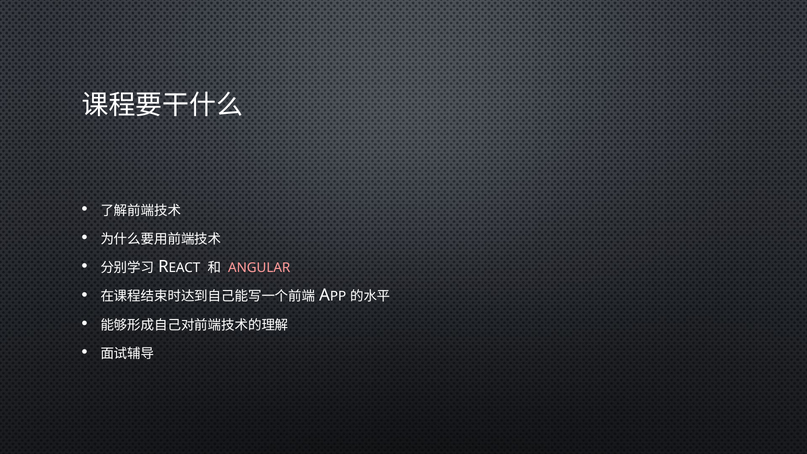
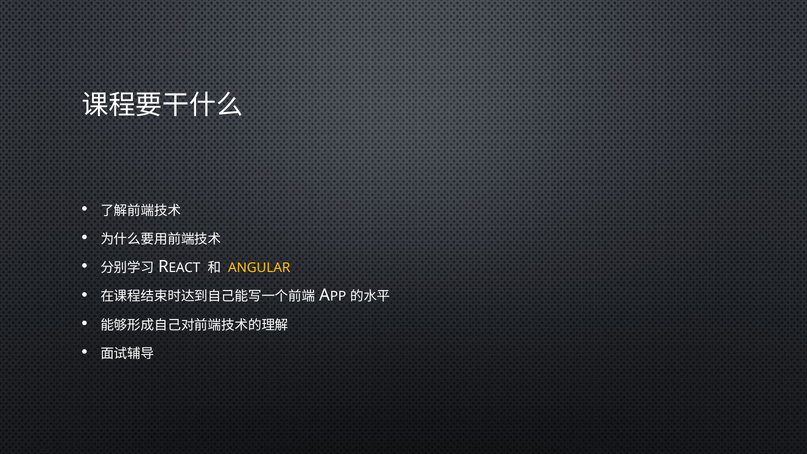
ANGULAR colour: pink -> yellow
